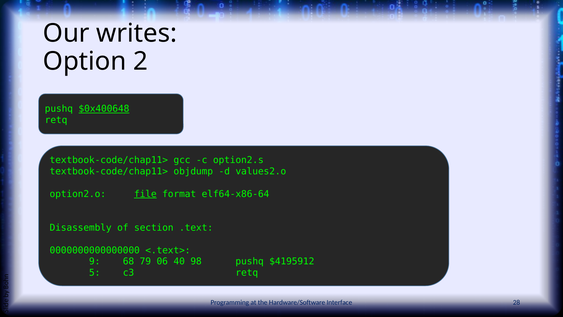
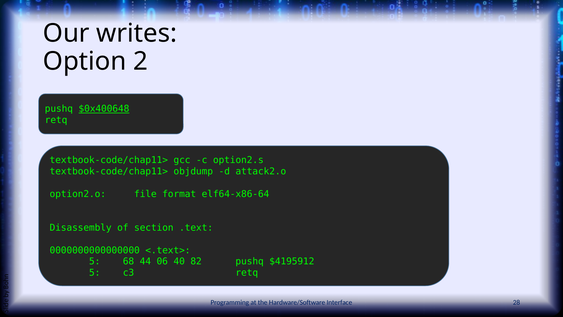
values2.o: values2.o -> attack2.o
file underline: present -> none
9 at (95, 261): 9 -> 5
79: 79 -> 44
98: 98 -> 82
